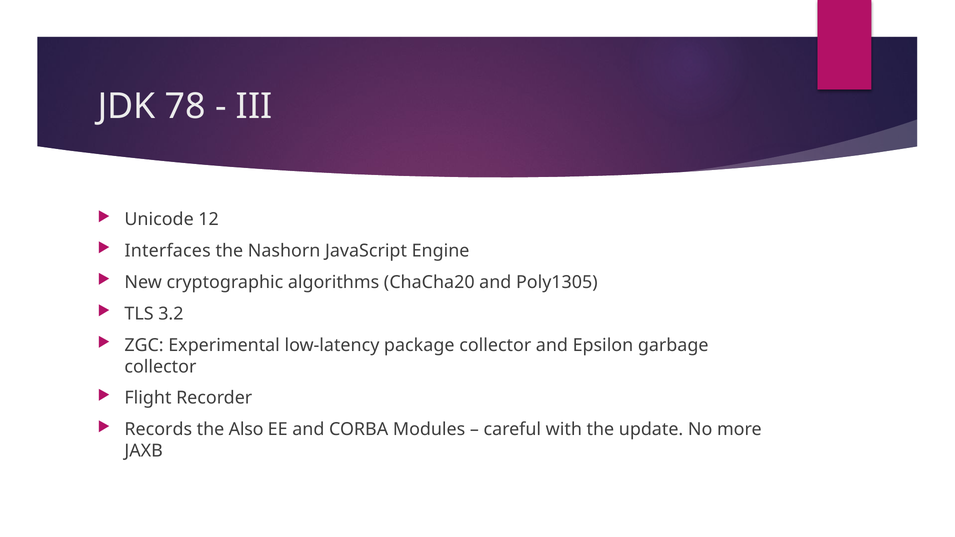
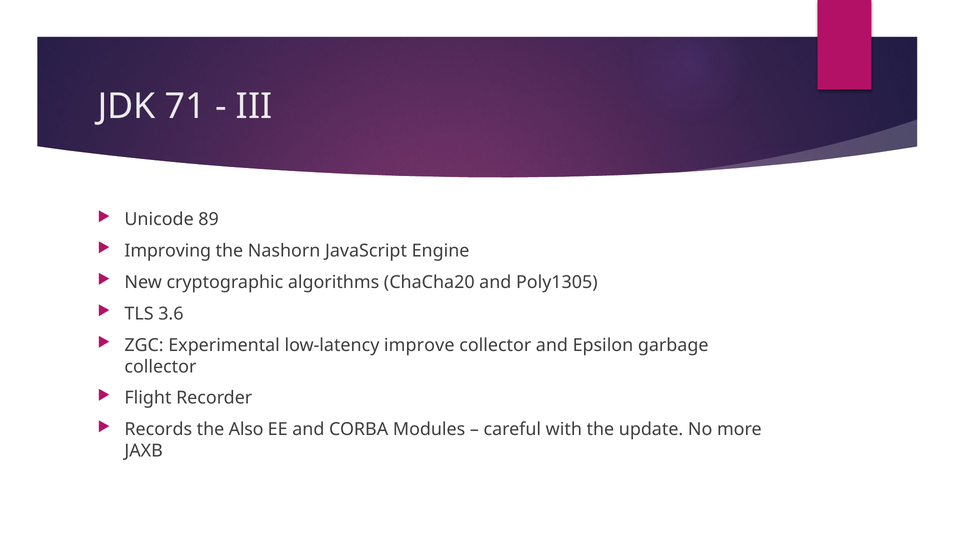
78: 78 -> 71
12: 12 -> 89
Interfaces: Interfaces -> Improving
3.2: 3.2 -> 3.6
package: package -> improve
